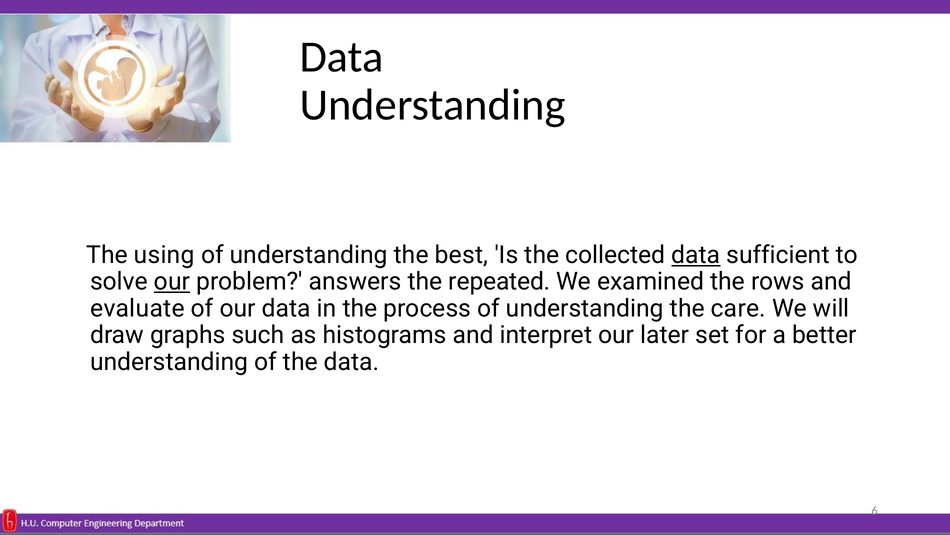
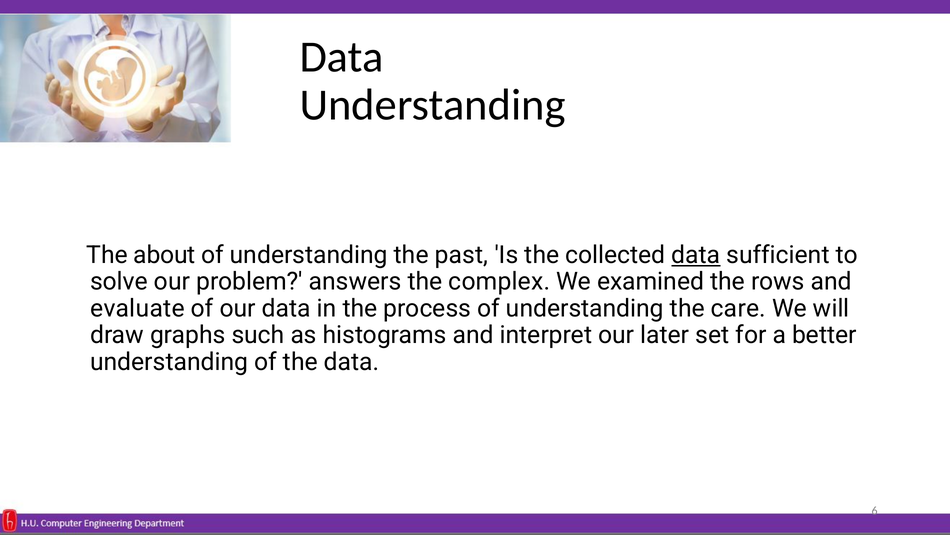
using: using -> about
best: best -> past
our at (172, 281) underline: present -> none
repeated: repeated -> complex
